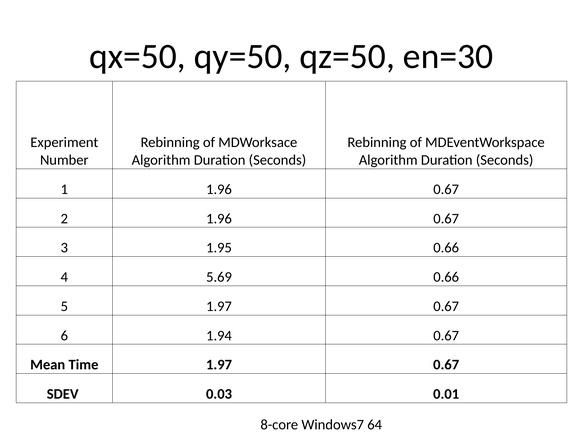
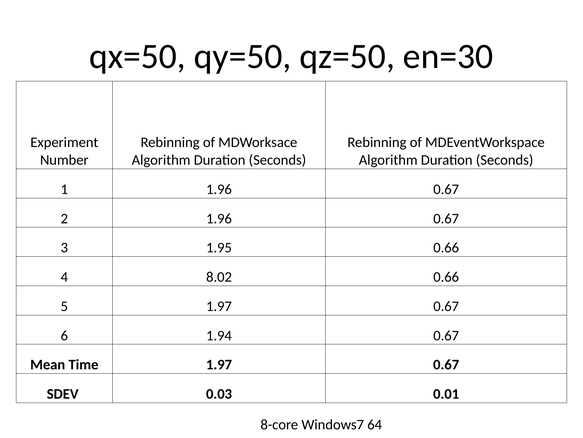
5.69: 5.69 -> 8.02
